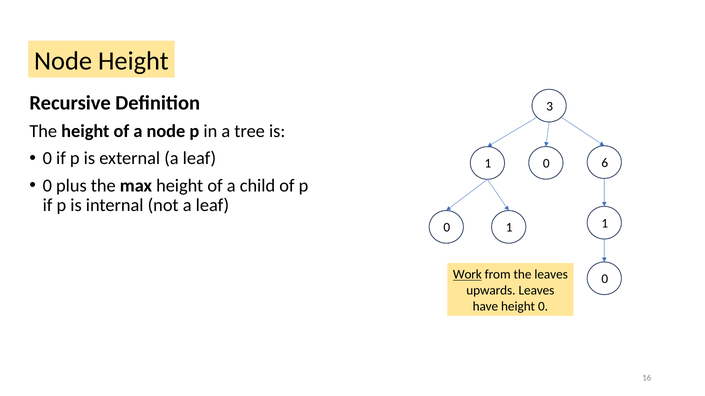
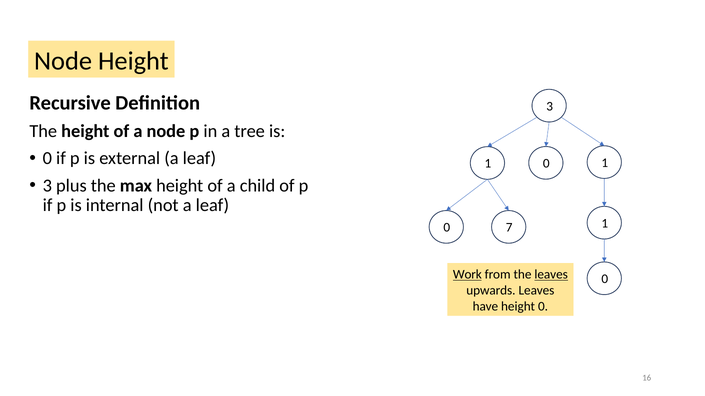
0 6: 6 -> 1
0 at (47, 186): 0 -> 3
0 1: 1 -> 7
leaves at (551, 275) underline: none -> present
